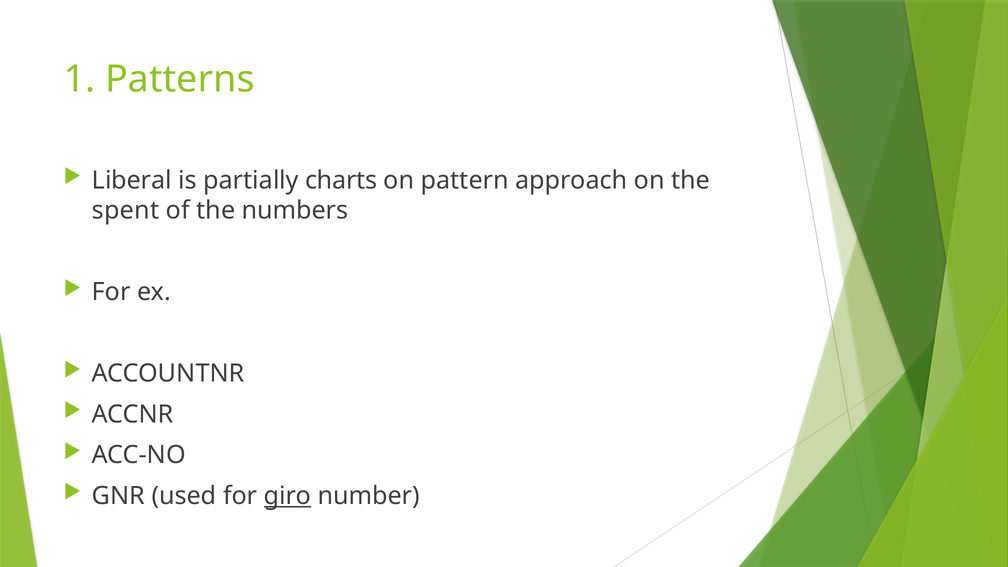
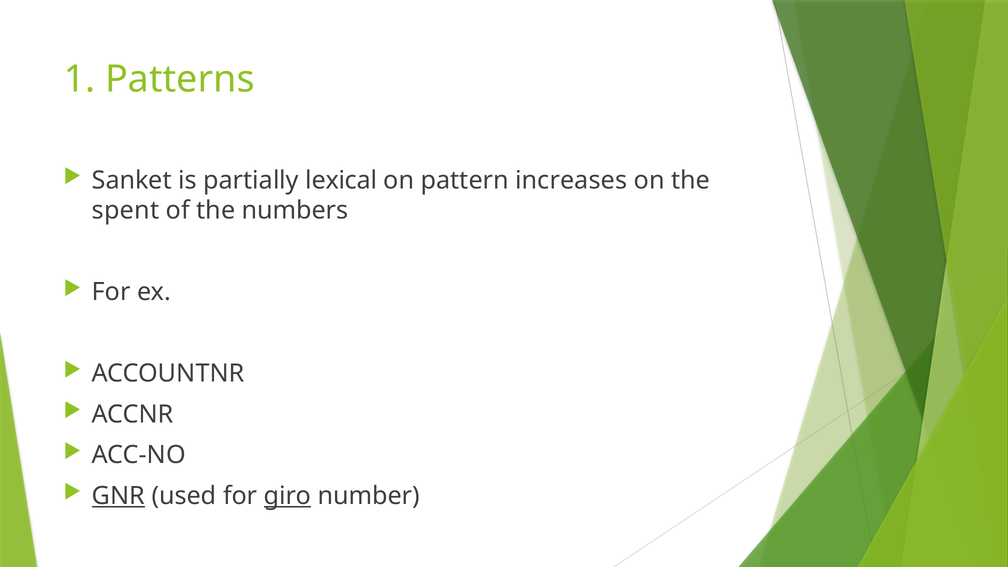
Liberal: Liberal -> Sanket
charts: charts -> lexical
approach: approach -> increases
GNR underline: none -> present
